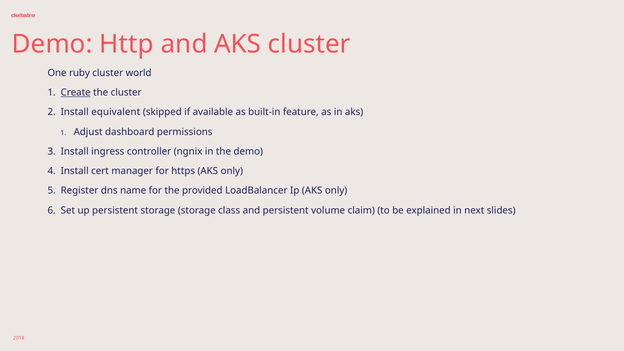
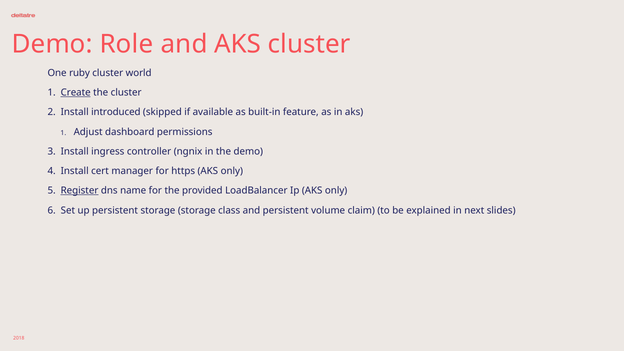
Http: Http -> Role
equivalent: equivalent -> introduced
Register underline: none -> present
